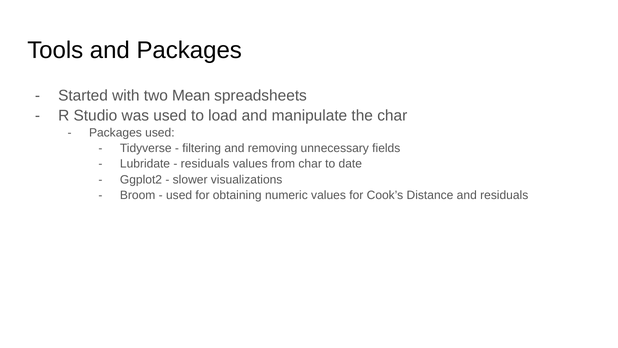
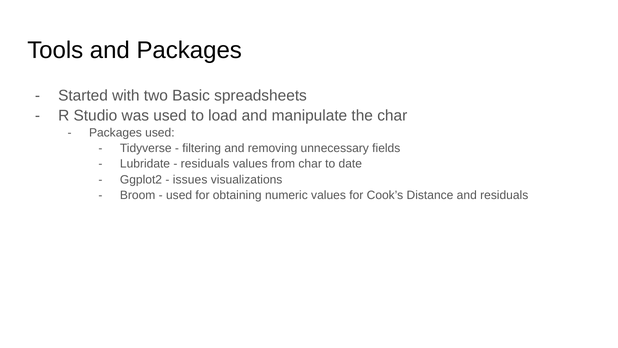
Mean: Mean -> Basic
slower: slower -> issues
